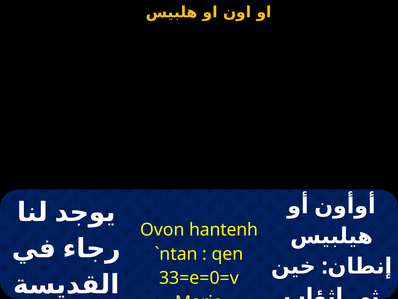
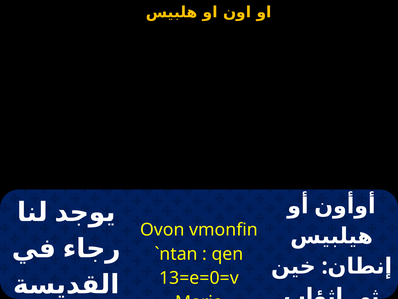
hantenh: hantenh -> vmonfin
33=e=0=v: 33=e=0=v -> 13=e=0=v
